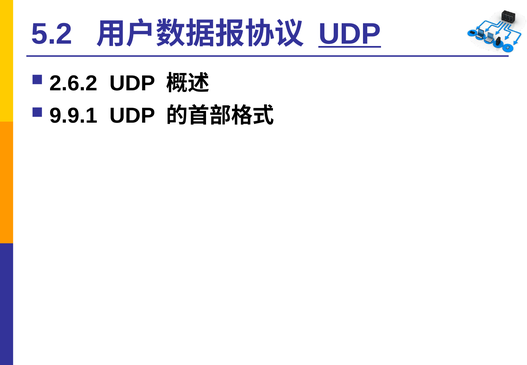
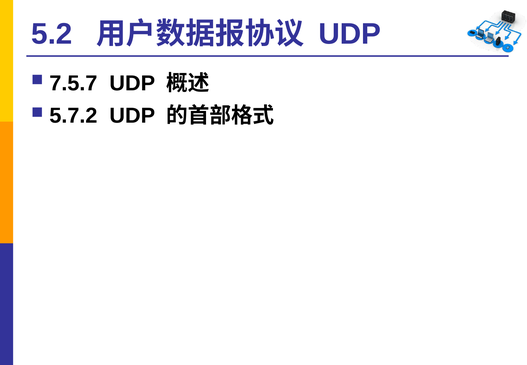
UDP at (350, 34) underline: present -> none
2.6.2: 2.6.2 -> 7.5.7
9.9.1: 9.9.1 -> 5.7.2
